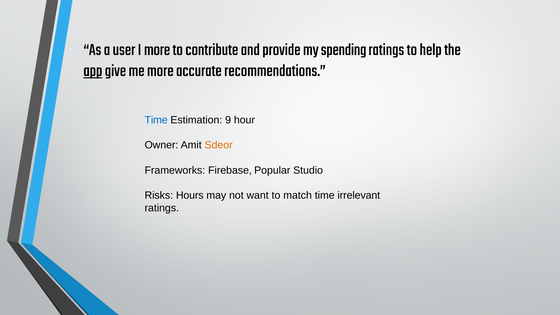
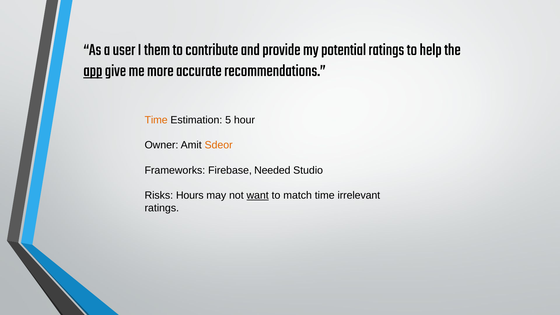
I more: more -> them
spending: spending -> potential
Time at (156, 120) colour: blue -> orange
9: 9 -> 5
Popular: Popular -> Needed
want underline: none -> present
